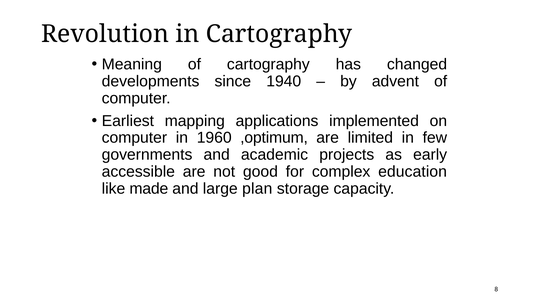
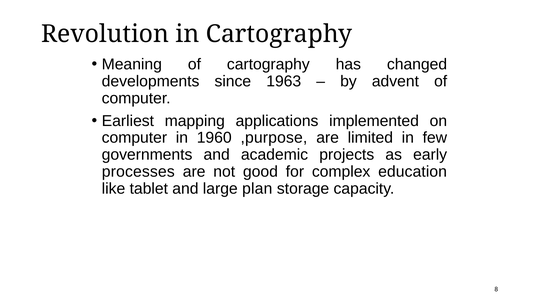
1940: 1940 -> 1963
,optimum: ,optimum -> ,purpose
accessible: accessible -> processes
made: made -> tablet
